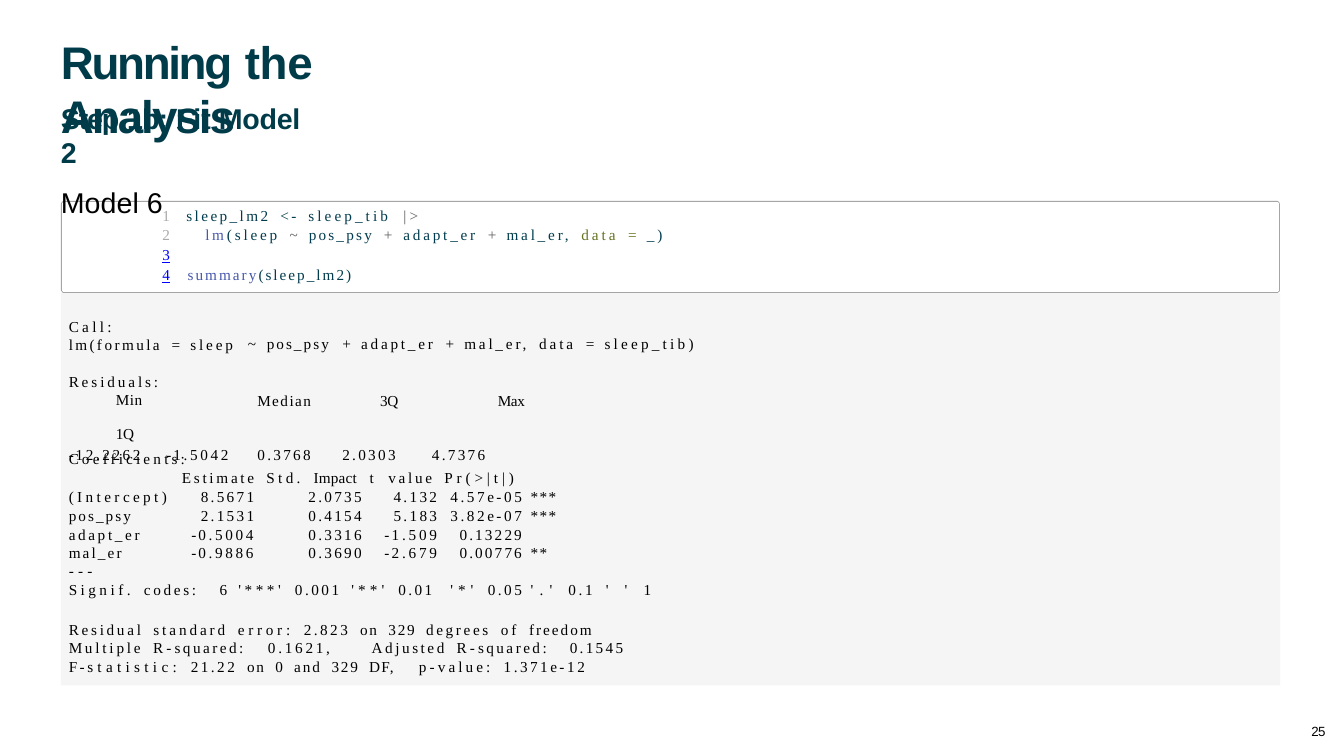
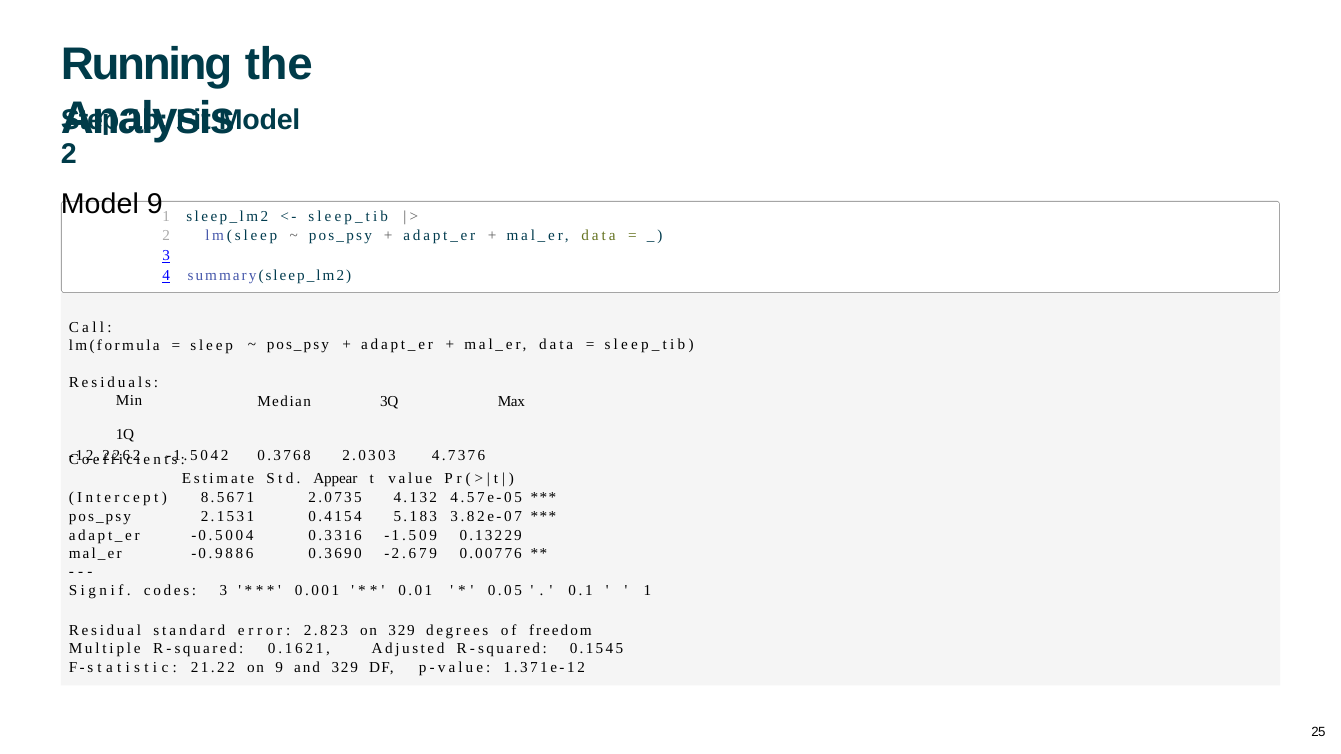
Model 6: 6 -> 9
Impact: Impact -> Appear
codes 6: 6 -> 3
on 0: 0 -> 9
